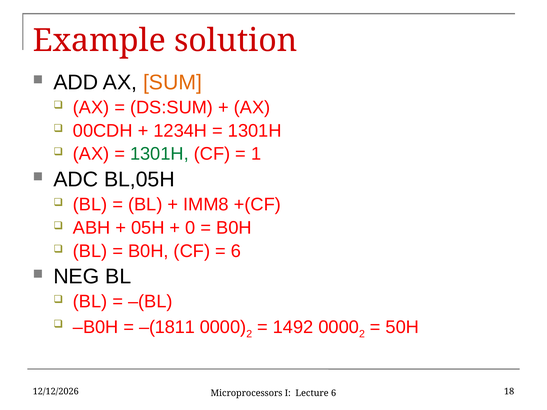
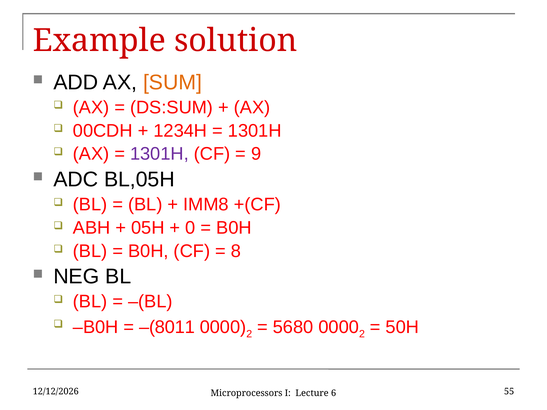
1301H at (159, 154) colour: green -> purple
1: 1 -> 9
6 at (236, 251): 6 -> 8
–(1811: –(1811 -> –(8011
1492: 1492 -> 5680
18: 18 -> 55
